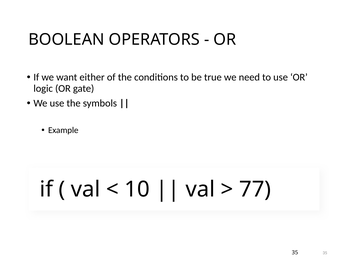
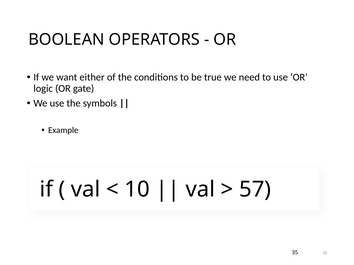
77: 77 -> 57
